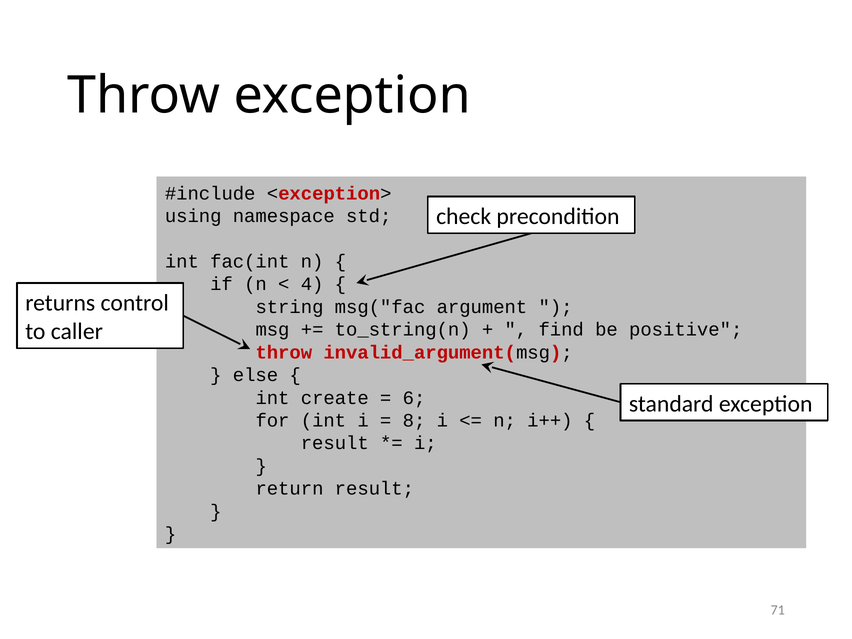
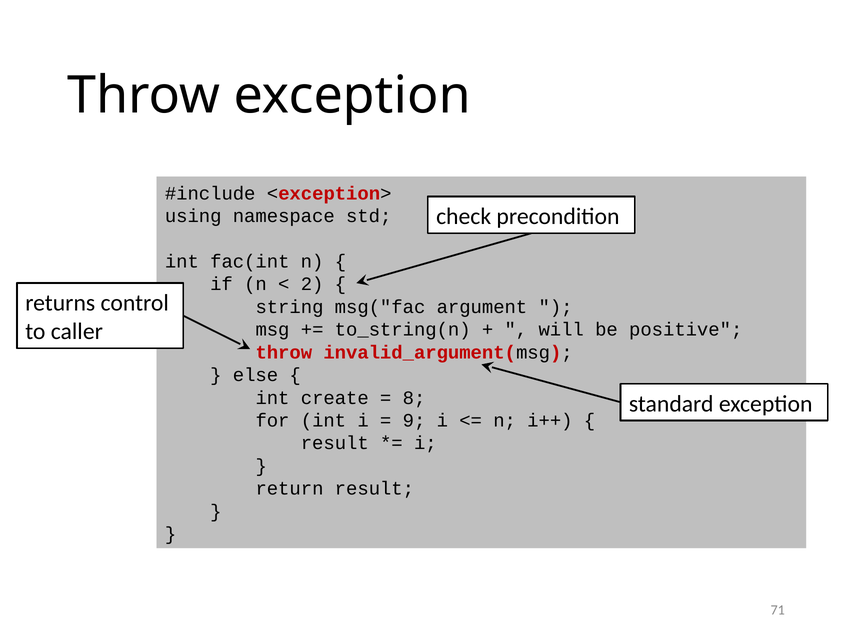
4: 4 -> 2
find: find -> will
6: 6 -> 8
8: 8 -> 9
